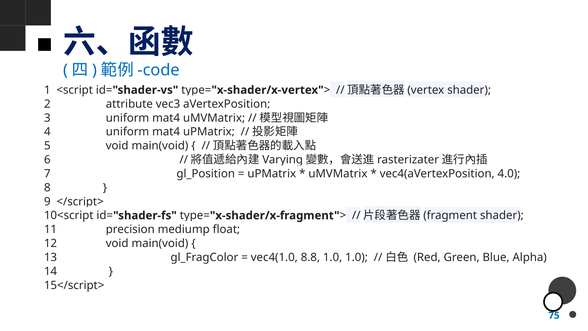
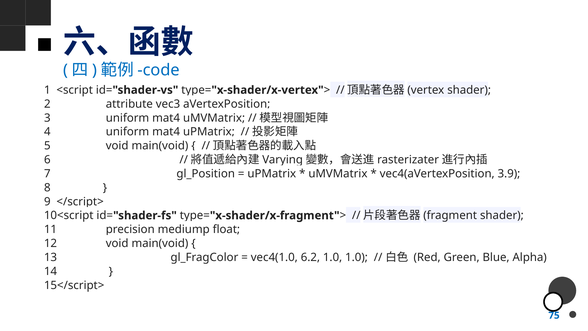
4.0: 4.0 -> 3.9
8.8: 8.8 -> 6.2
